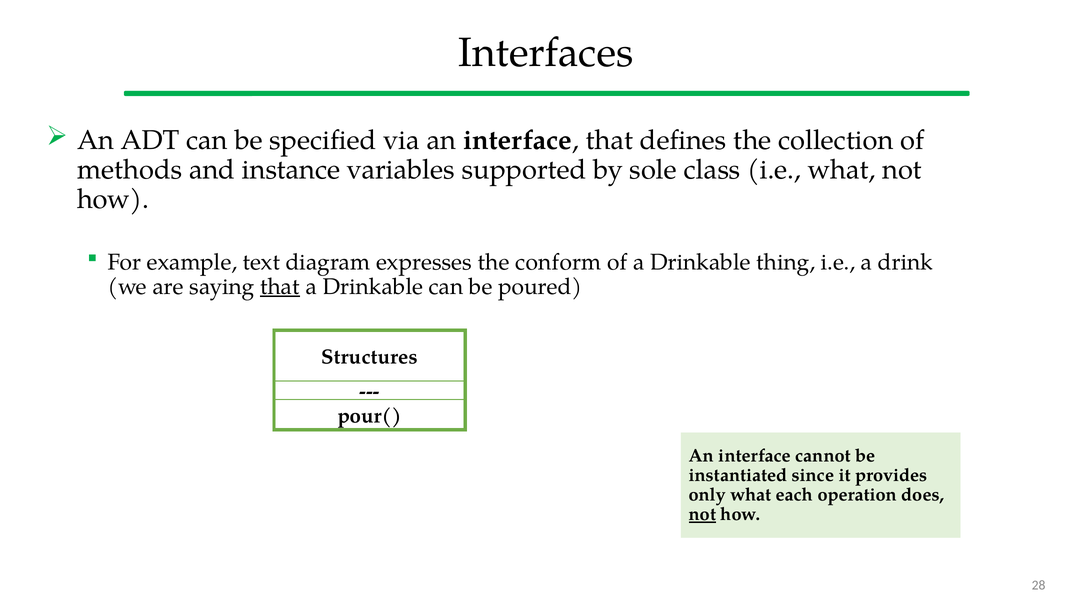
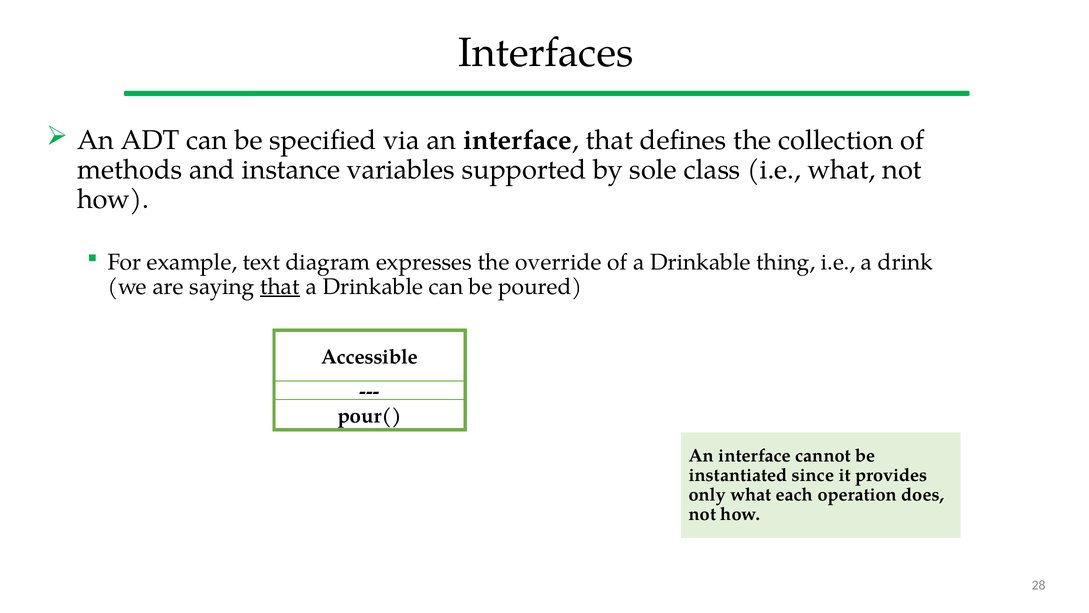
conform: conform -> override
Structures: Structures -> Accessible
not at (703, 514) underline: present -> none
